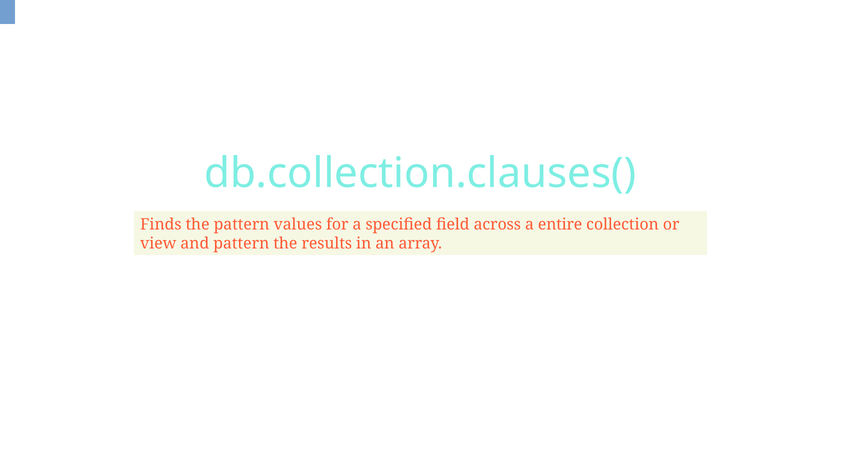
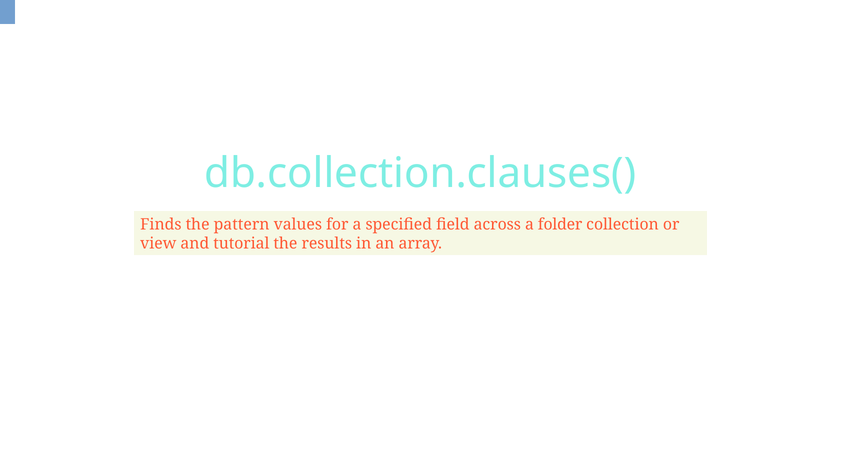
entire: entire -> folder
and pattern: pattern -> tutorial
